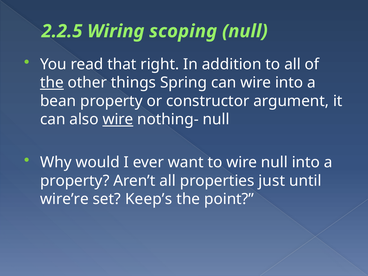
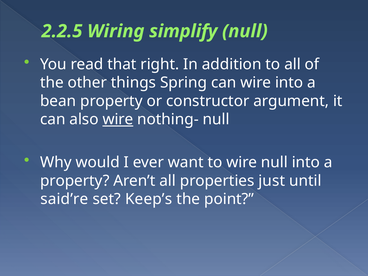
scoping: scoping -> simplify
the at (52, 83) underline: present -> none
wire’re: wire’re -> said’re
